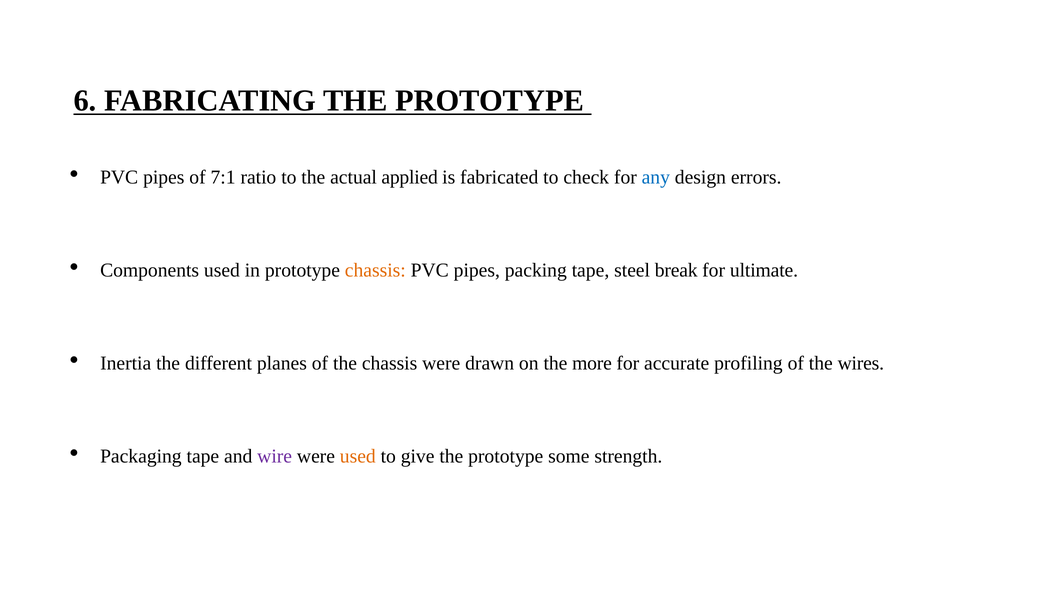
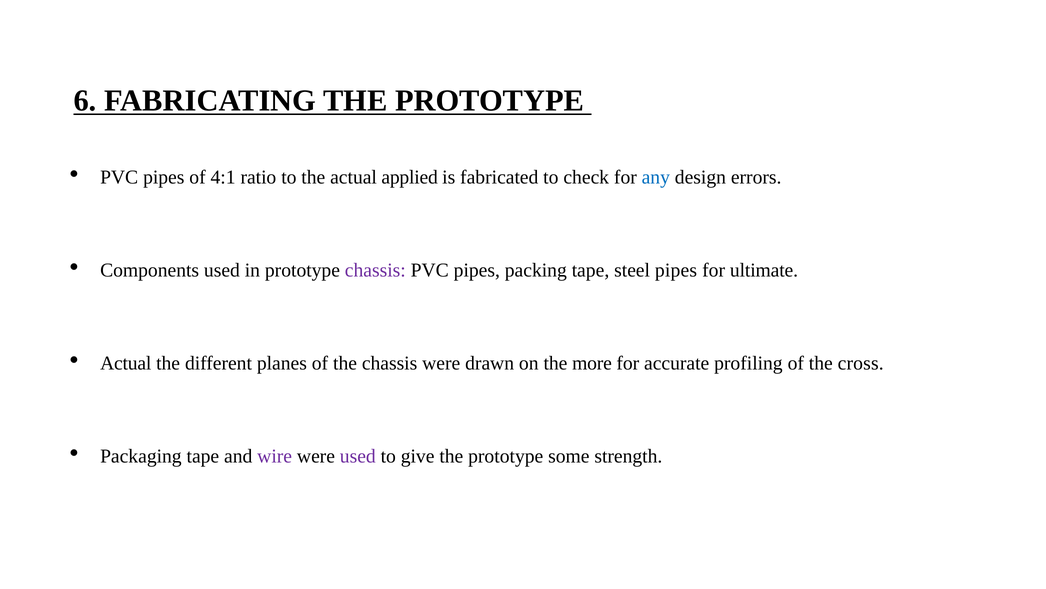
7:1: 7:1 -> 4:1
chassis at (375, 270) colour: orange -> purple
steel break: break -> pipes
Inertia at (126, 363): Inertia -> Actual
wires: wires -> cross
used at (358, 456) colour: orange -> purple
